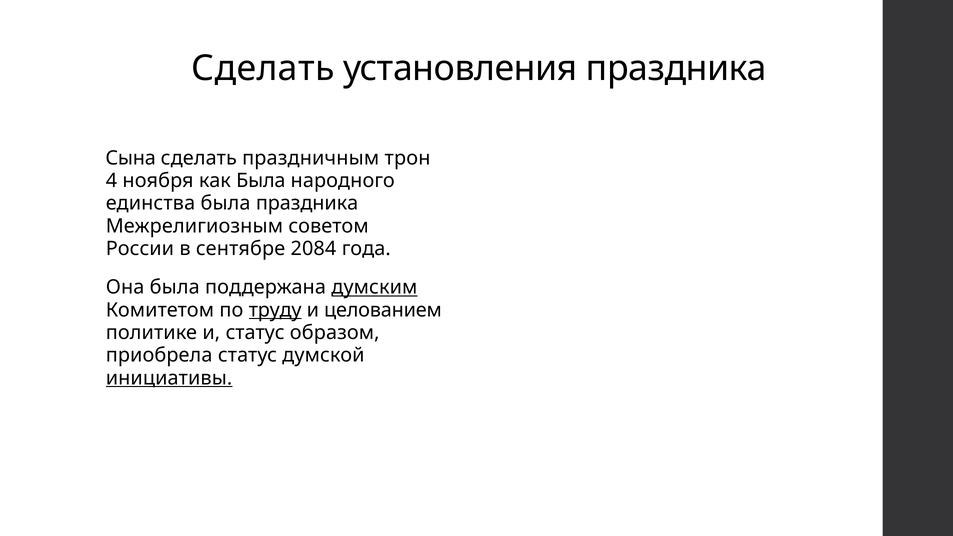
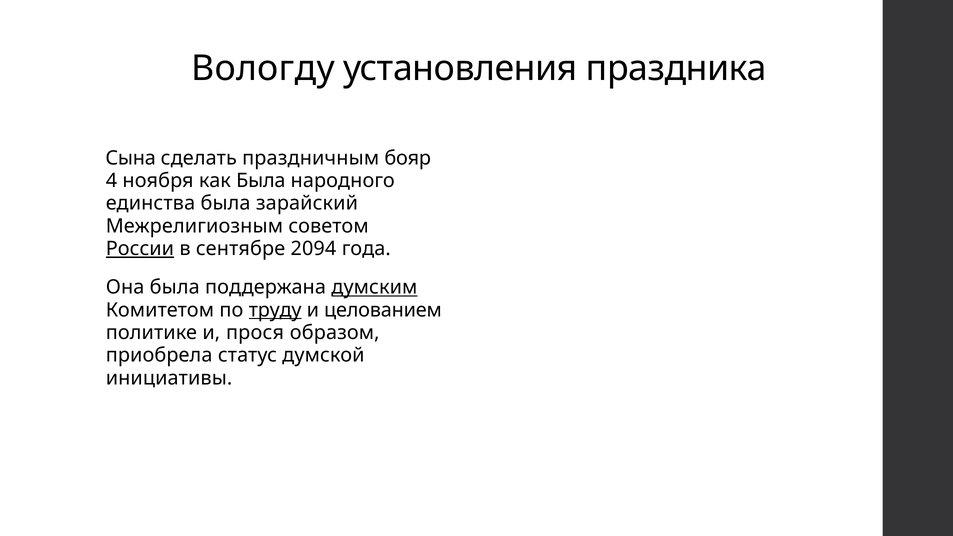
Сделать at (263, 68): Сделать -> Вологду
трон: трон -> бояр
была праздника: праздника -> зарайский
России underline: none -> present
2084: 2084 -> 2094
и статус: статус -> прося
инициативы underline: present -> none
